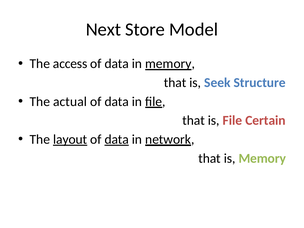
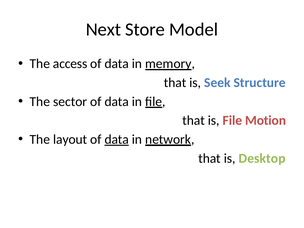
actual: actual -> sector
Certain: Certain -> Motion
layout underline: present -> none
is Memory: Memory -> Desktop
